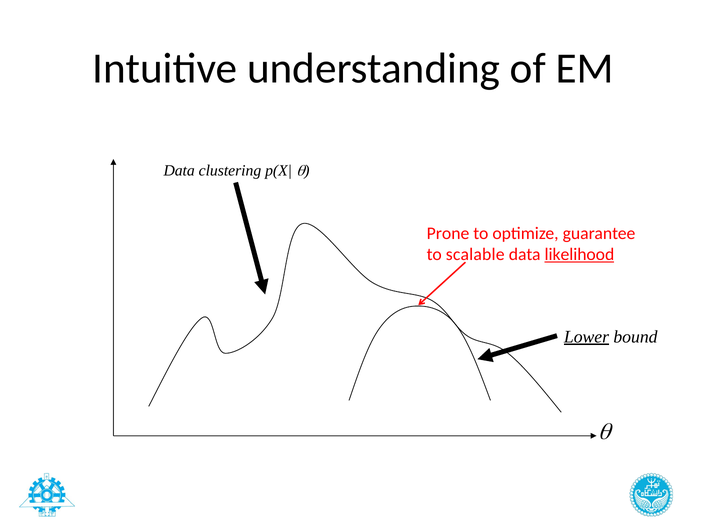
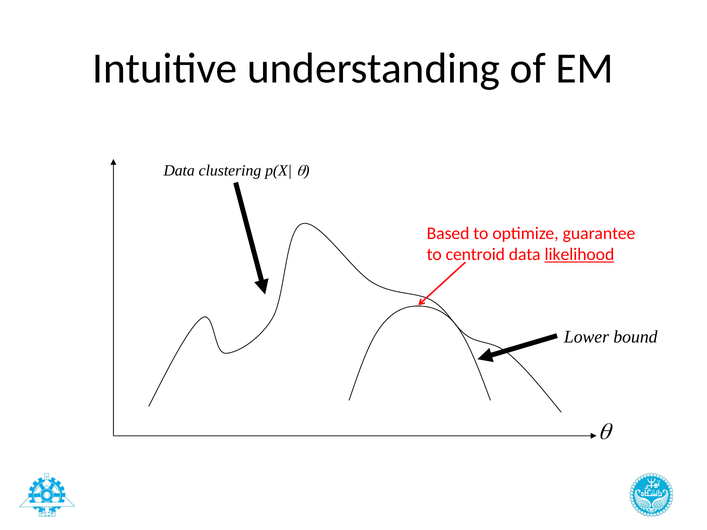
Prone: Prone -> Based
scalable: scalable -> centroid
Lower underline: present -> none
